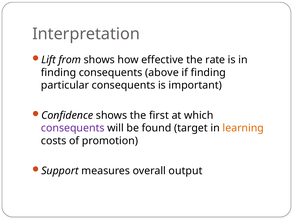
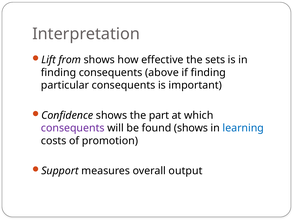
rate: rate -> sets
first: first -> part
found target: target -> shows
learning colour: orange -> blue
